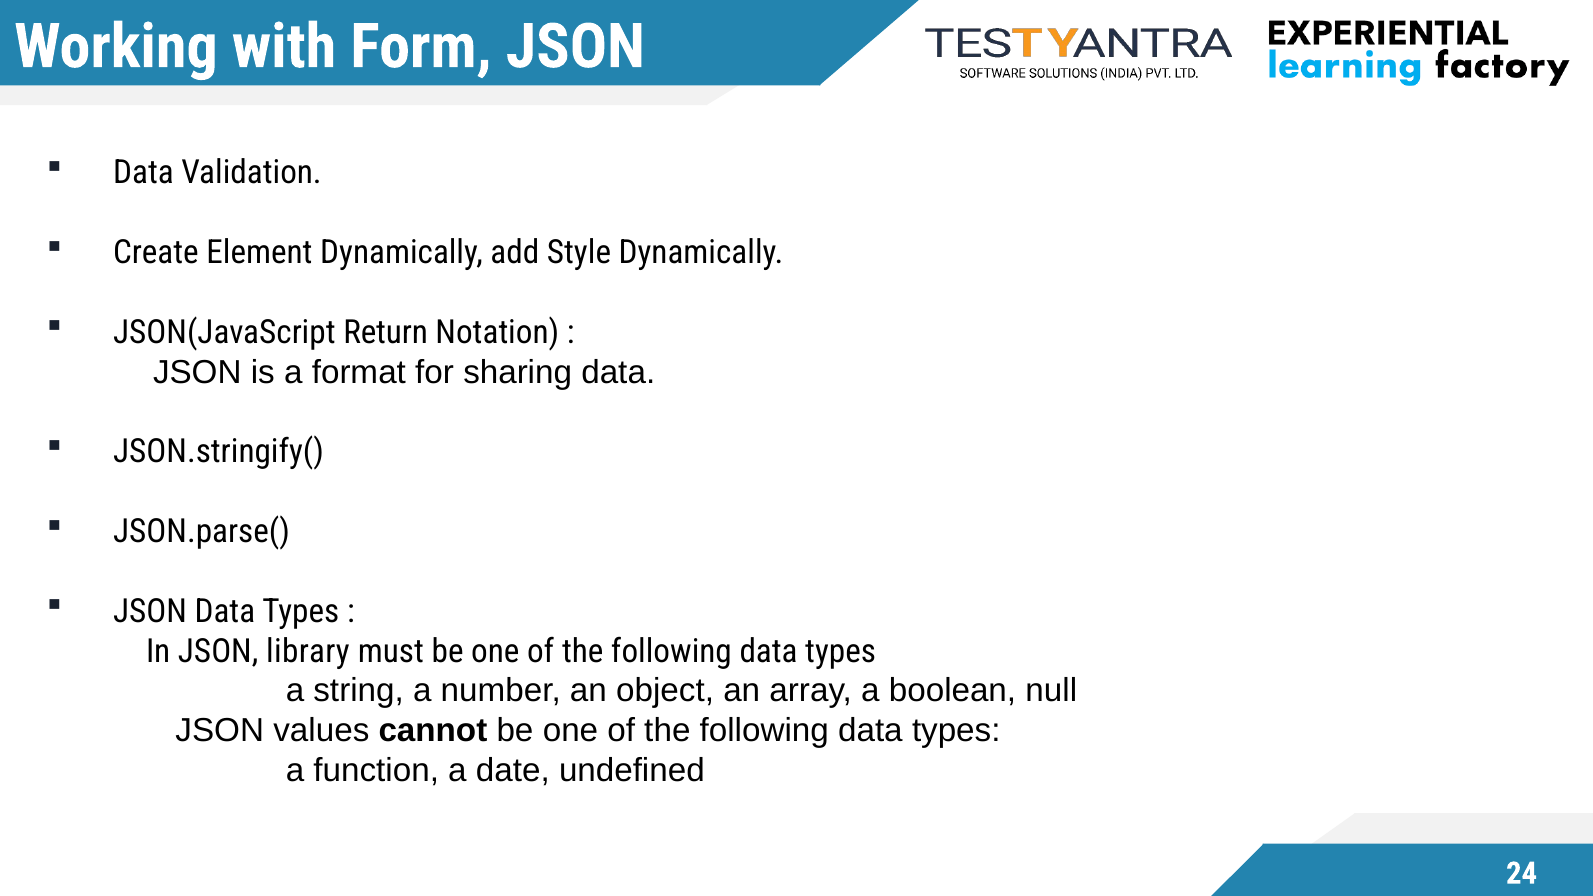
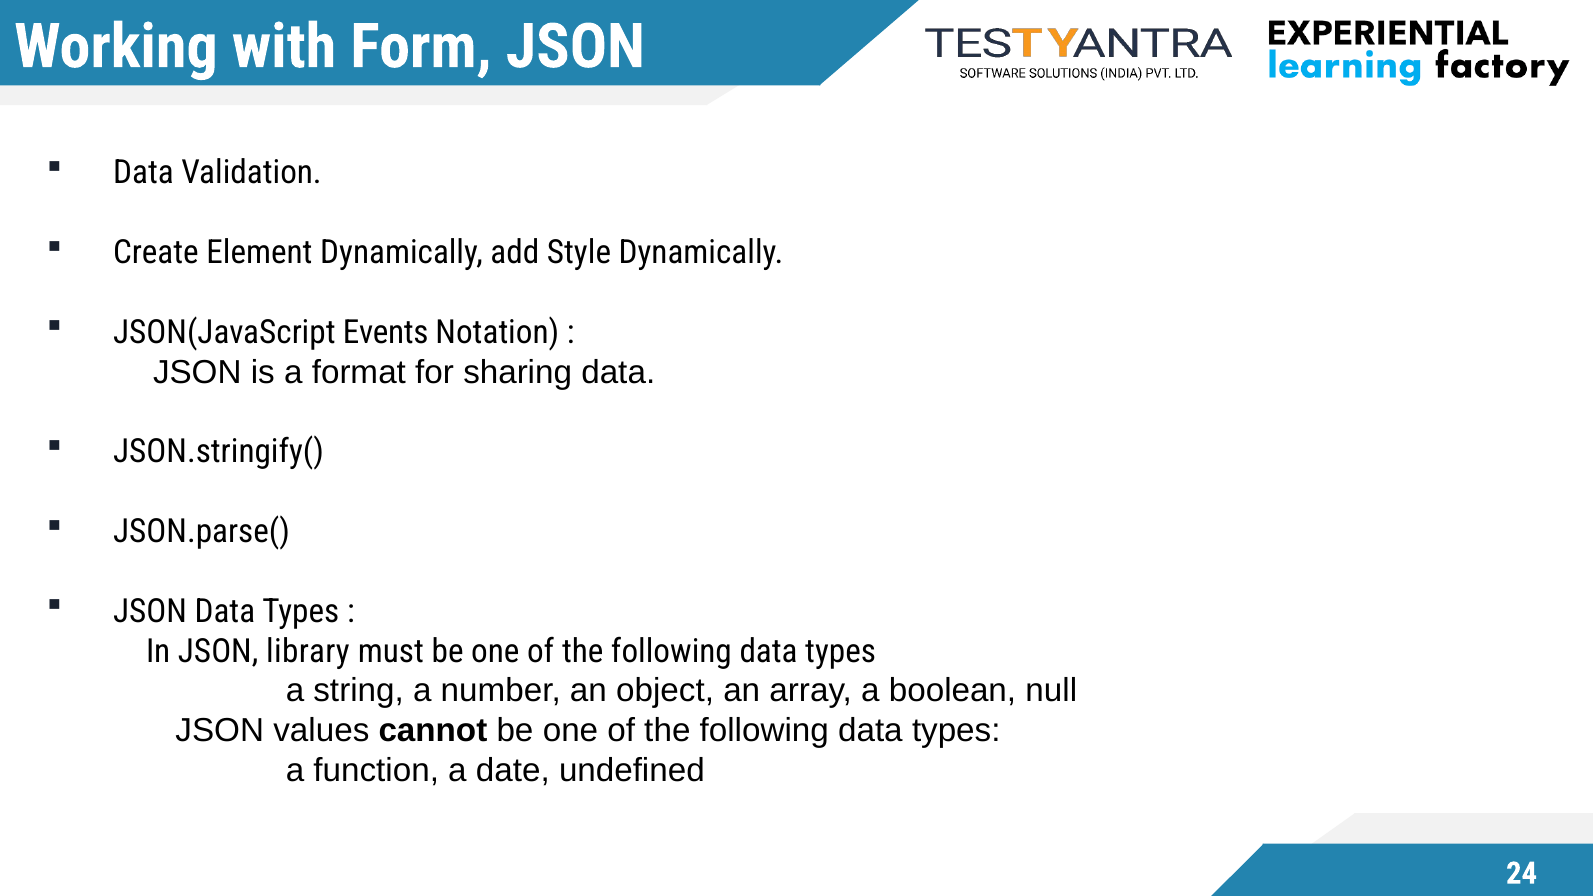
Return: Return -> Events
